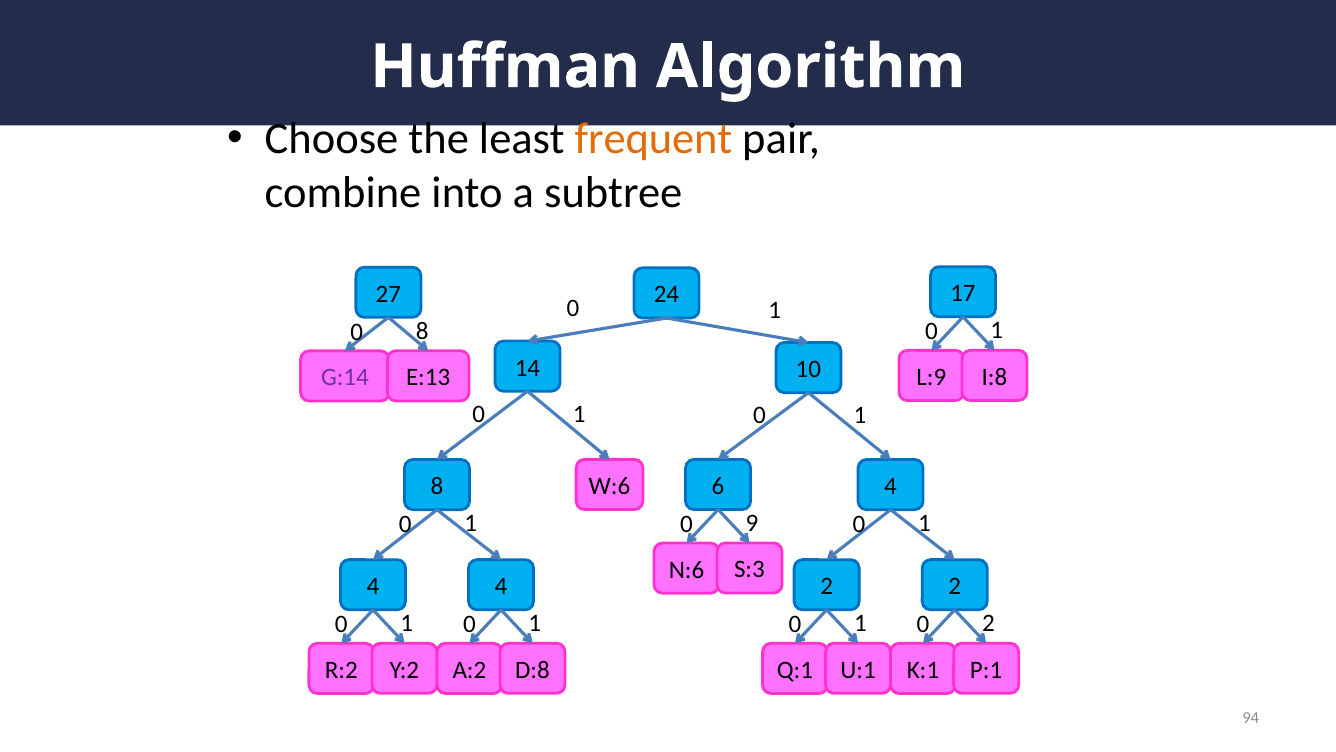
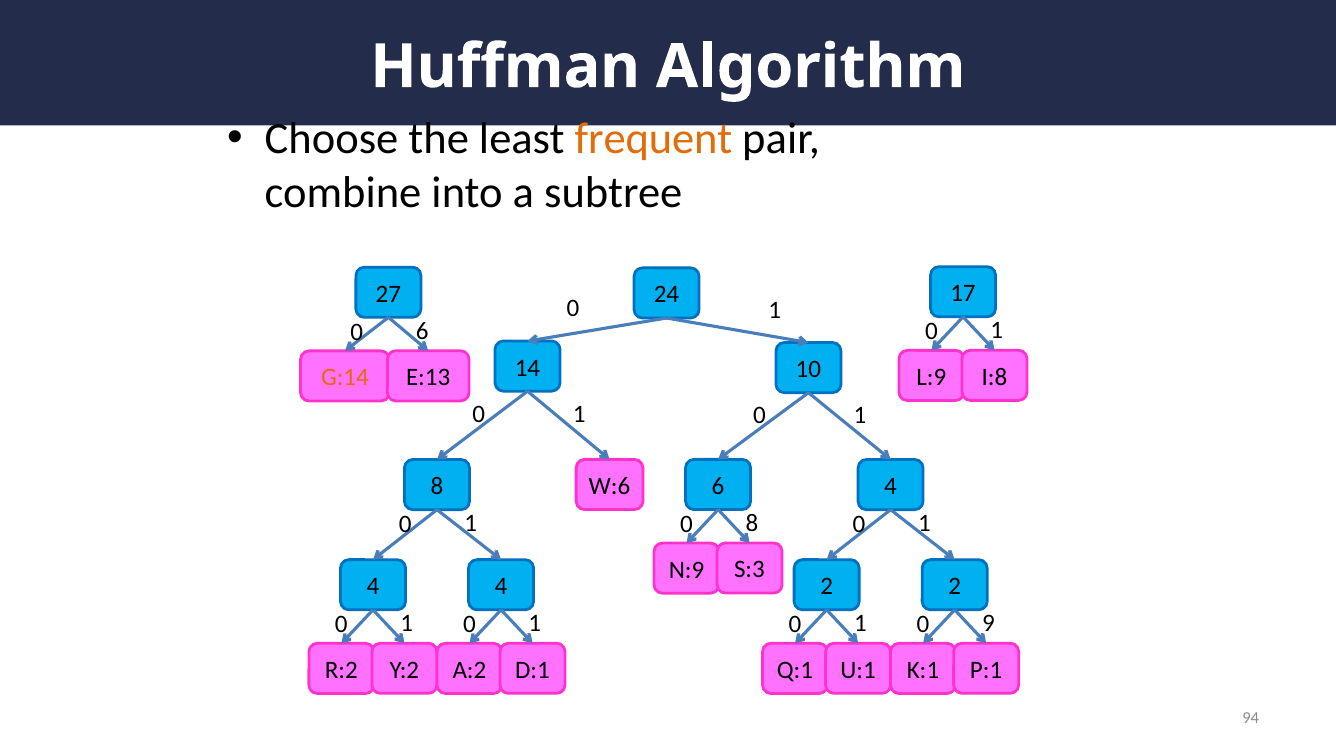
0 8: 8 -> 6
G:14 colour: purple -> orange
0 9: 9 -> 8
N:6: N:6 -> N:9
0 2: 2 -> 9
D:8: D:8 -> D:1
